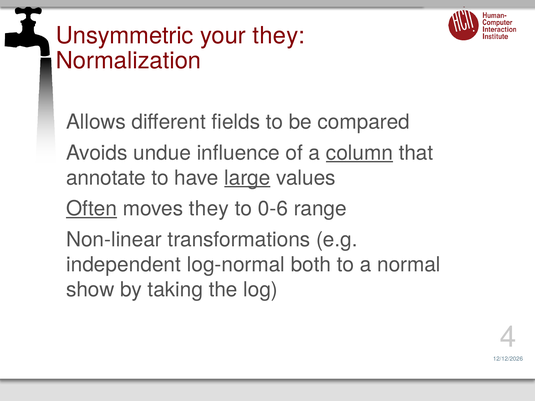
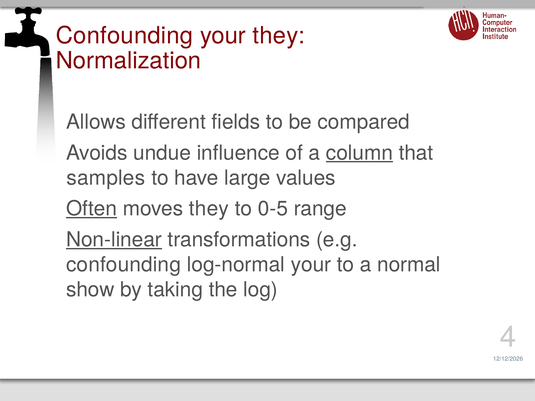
Unsymmetric at (125, 36): Unsymmetric -> Confounding
annotate: annotate -> samples
large underline: present -> none
0-6: 0-6 -> 0-5
Non-linear underline: none -> present
independent at (124, 265): independent -> confounding
log-normal both: both -> your
